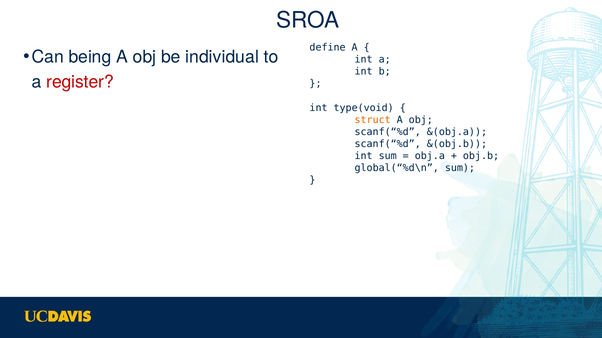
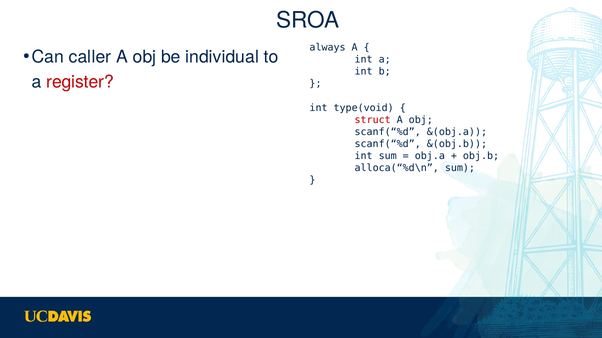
define: define -> always
being: being -> caller
struct colour: orange -> red
global(“%d\n: global(“%d\n -> alloca(“%d\n
